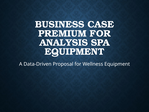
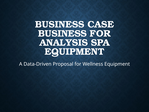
PREMIUM at (62, 33): PREMIUM -> BUSINESS
